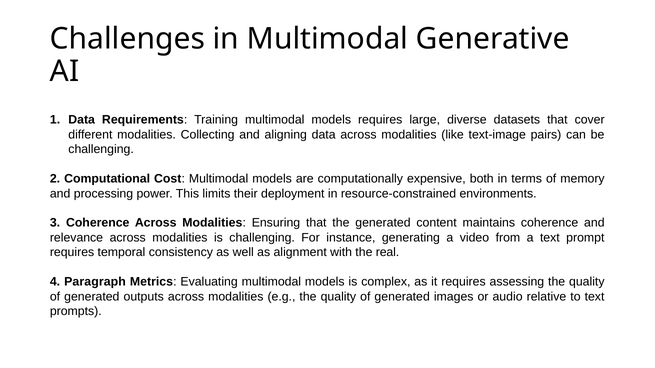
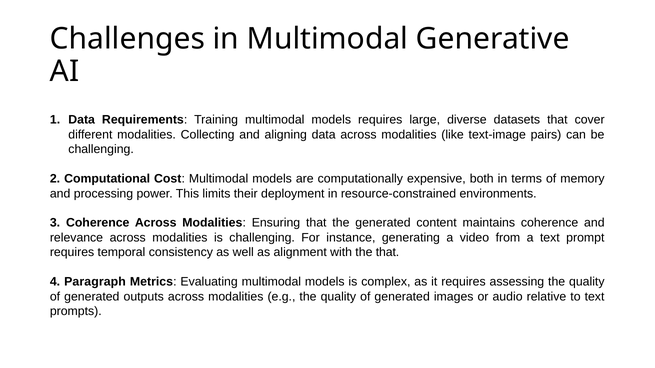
the real: real -> that
